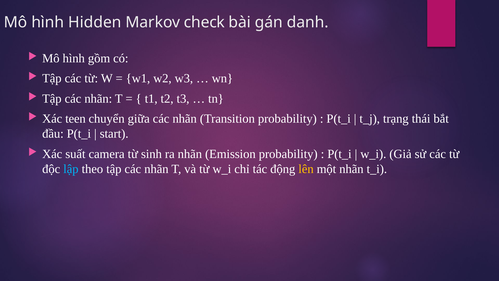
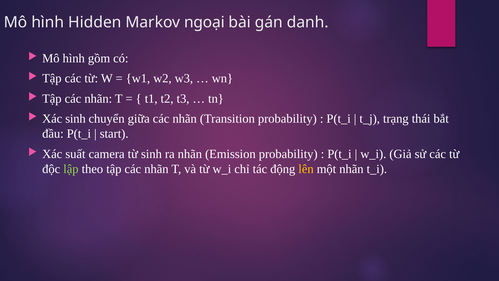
check: check -> ngoại
Xác teen: teen -> sinh
lập colour: light blue -> light green
